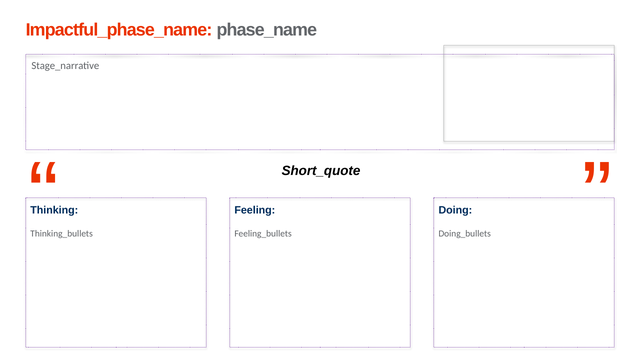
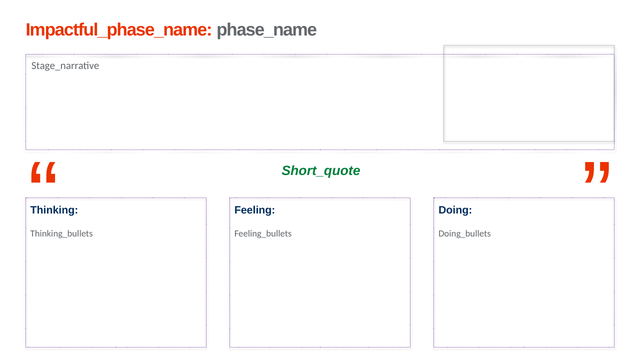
Short_quote colour: black -> green
